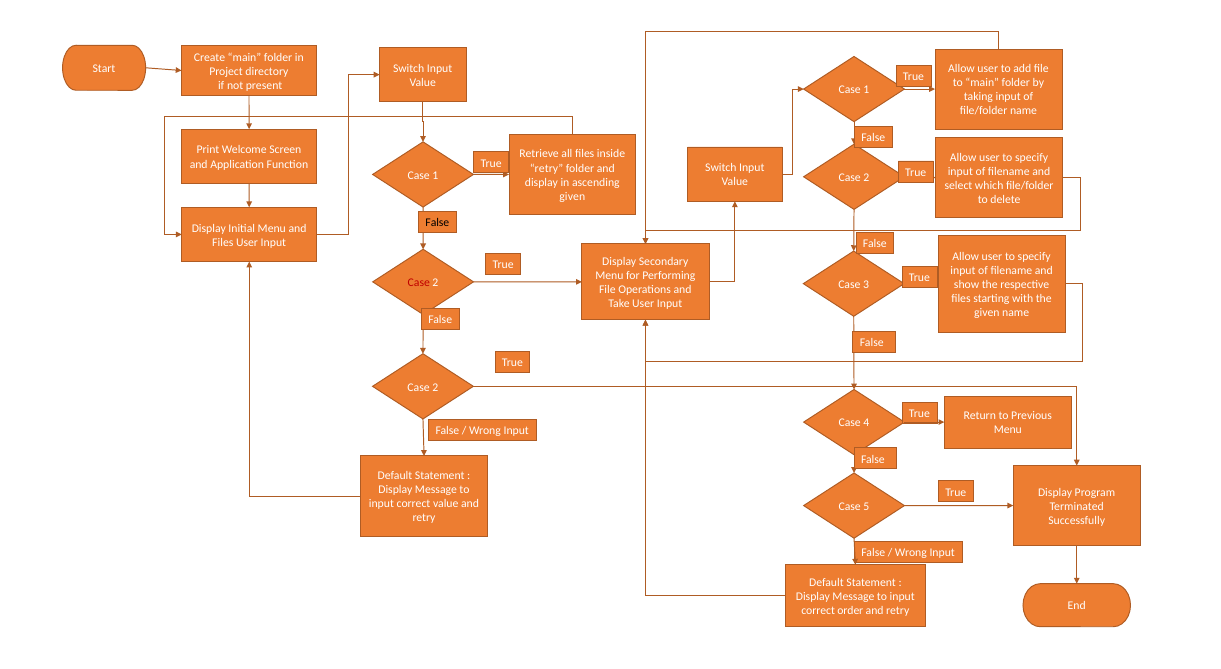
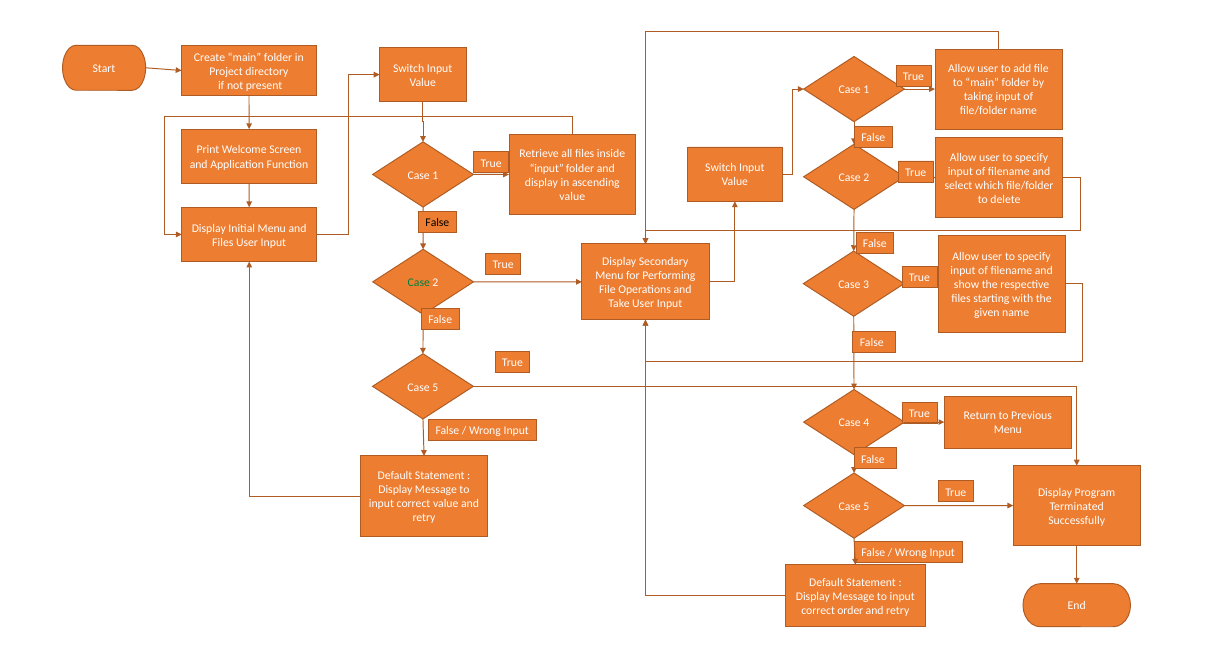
retry at (547, 168): retry -> input
given at (572, 196): given -> value
Case at (419, 283) colour: red -> green
2 at (435, 387): 2 -> 5
